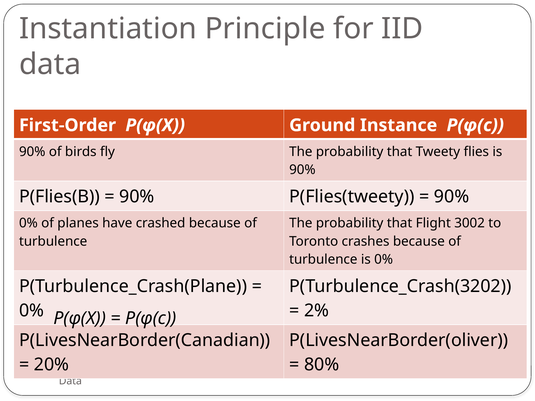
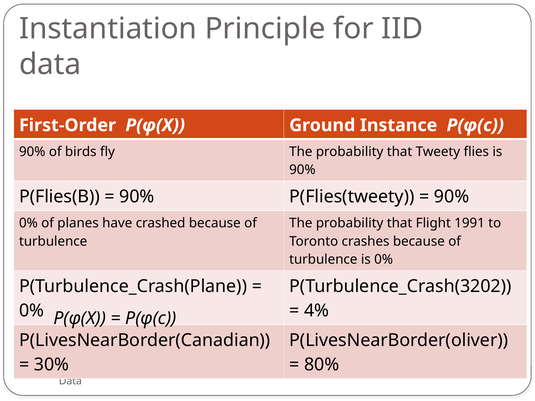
3002: 3002 -> 1991
2%: 2% -> 4%
20%: 20% -> 30%
